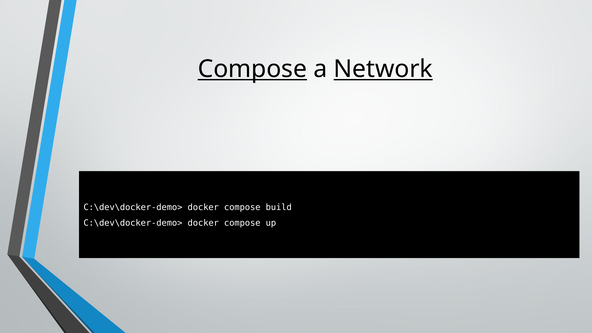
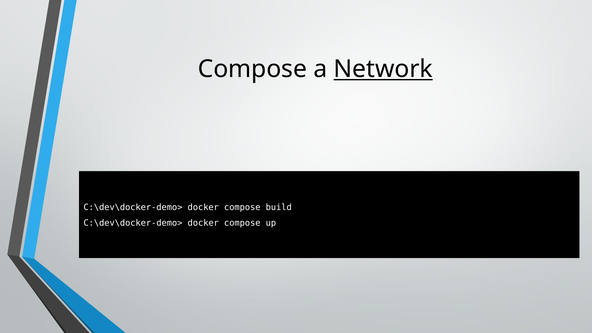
Compose at (252, 69) underline: present -> none
